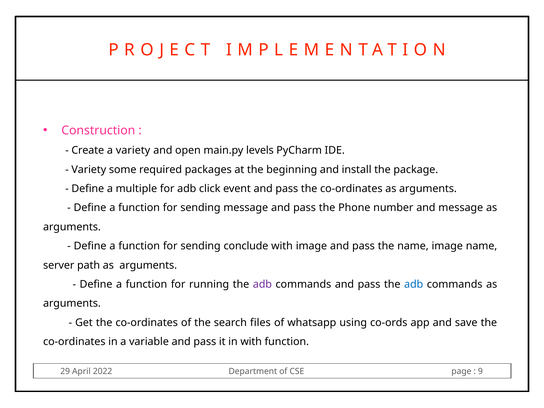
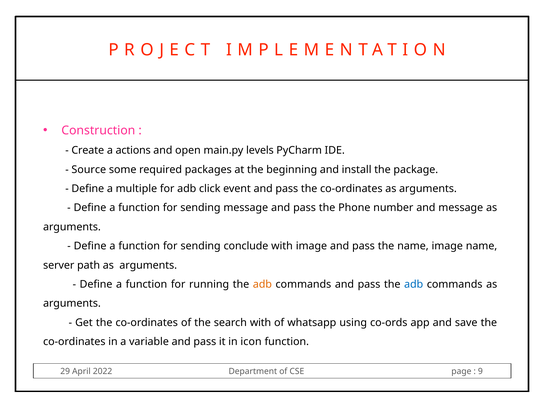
a variety: variety -> actions
Variety at (89, 170): Variety -> Source
adb at (262, 284) colour: purple -> orange
search files: files -> with
in with: with -> icon
